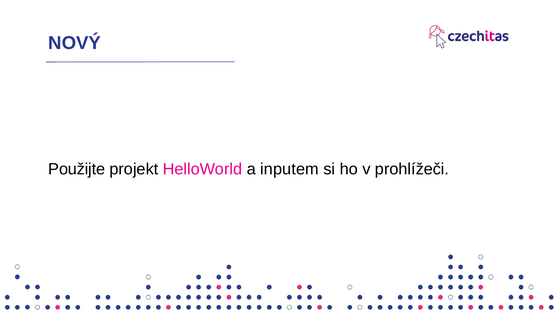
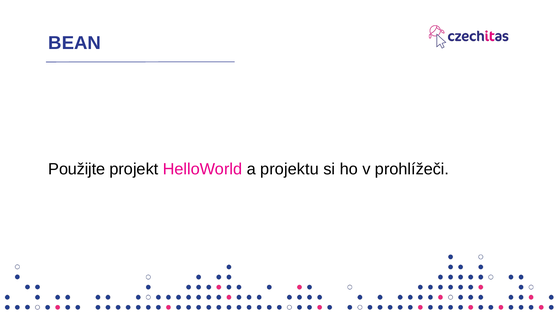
NOVÝ: NOVÝ -> BEAN
inputem: inputem -> projektu
